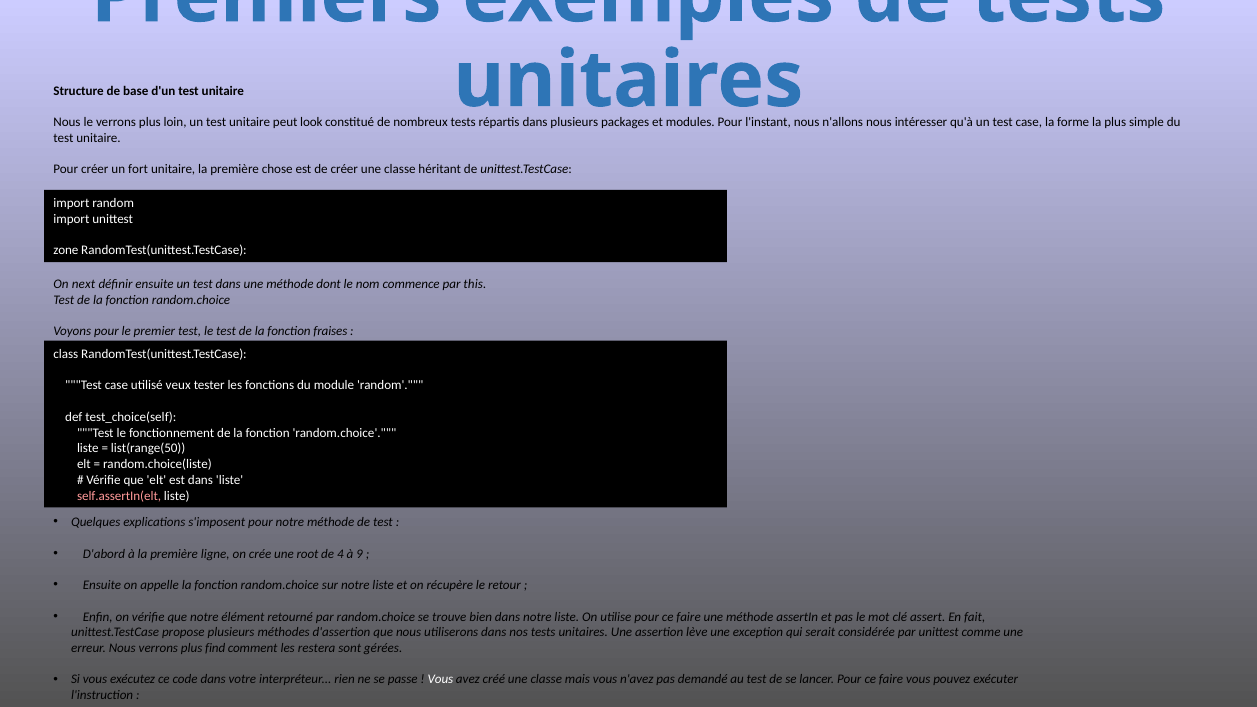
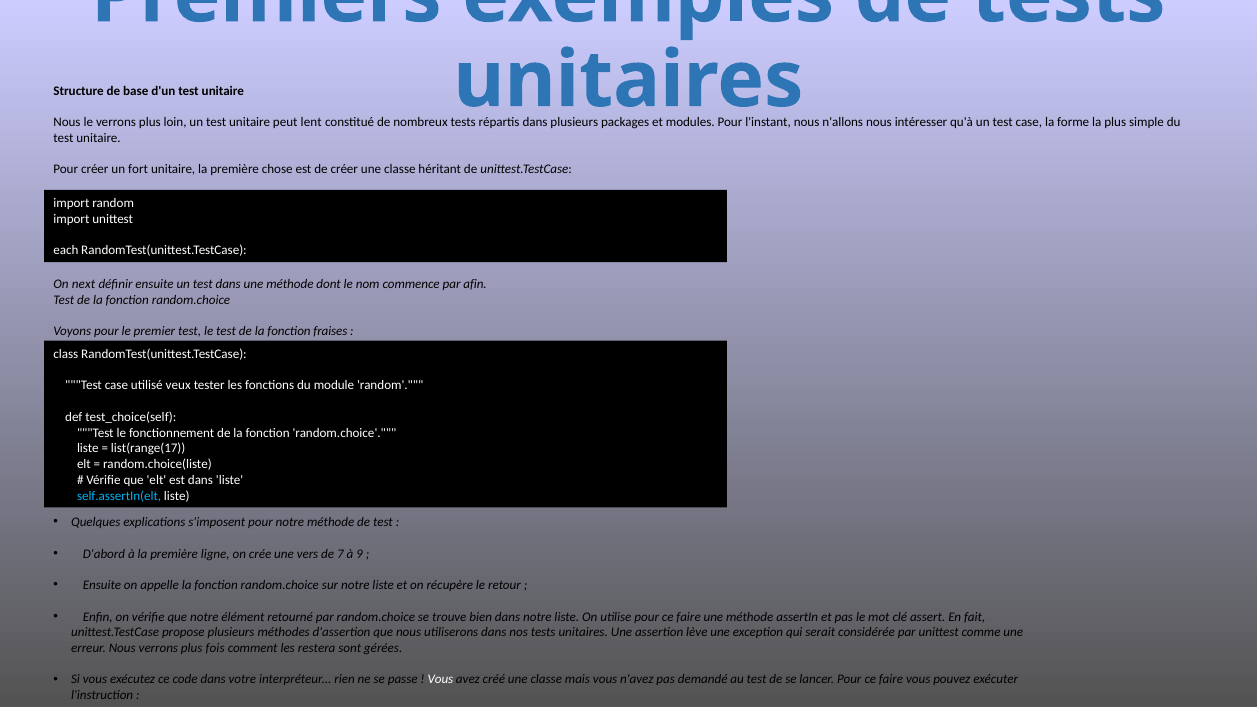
look: look -> lent
zone: zone -> each
this: this -> afin
list(range(50: list(range(50 -> list(range(17
self.assertIn(elt colour: pink -> light blue
root: root -> vers
4: 4 -> 7
find: find -> fois
